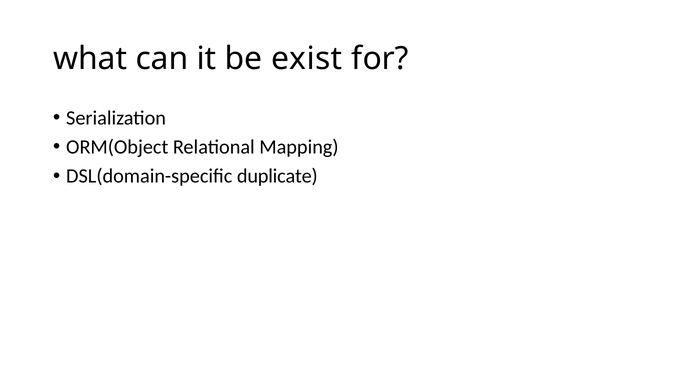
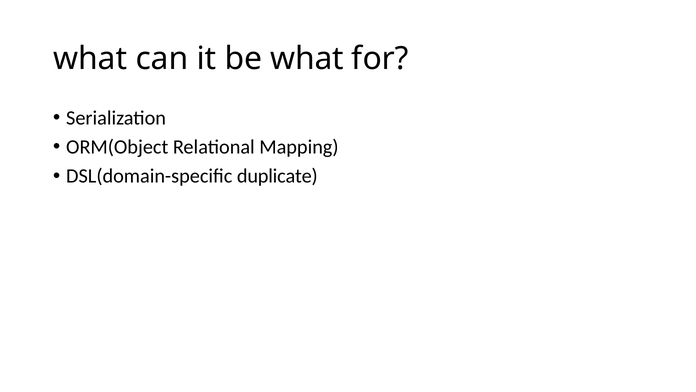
be exist: exist -> what
